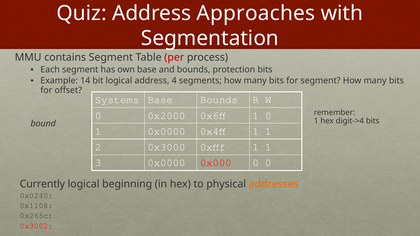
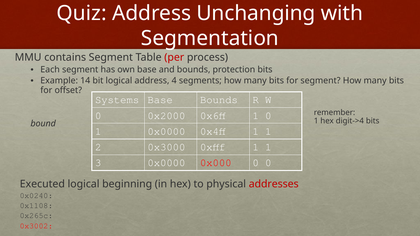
Approaches: Approaches -> Unchanging
Currently: Currently -> Executed
addresses colour: orange -> red
